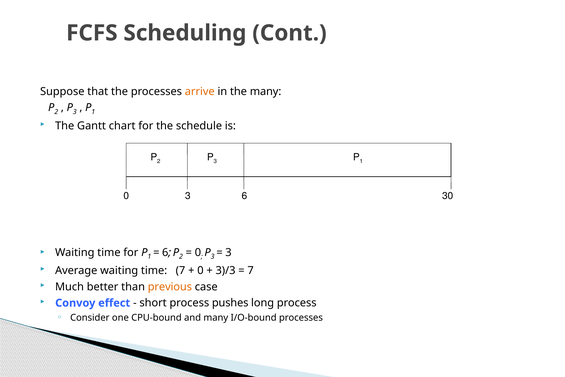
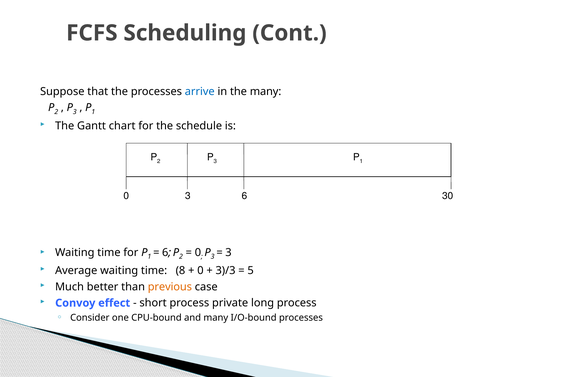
arrive colour: orange -> blue
time 7: 7 -> 8
7 at (251, 270): 7 -> 5
pushes: pushes -> private
